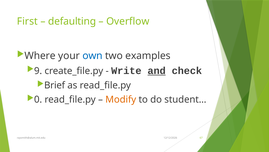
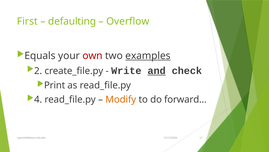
Where: Where -> Equals
own colour: blue -> red
examples underline: none -> present
9: 9 -> 2
Brief: Brief -> Print
0: 0 -> 4
student…: student… -> forward…
